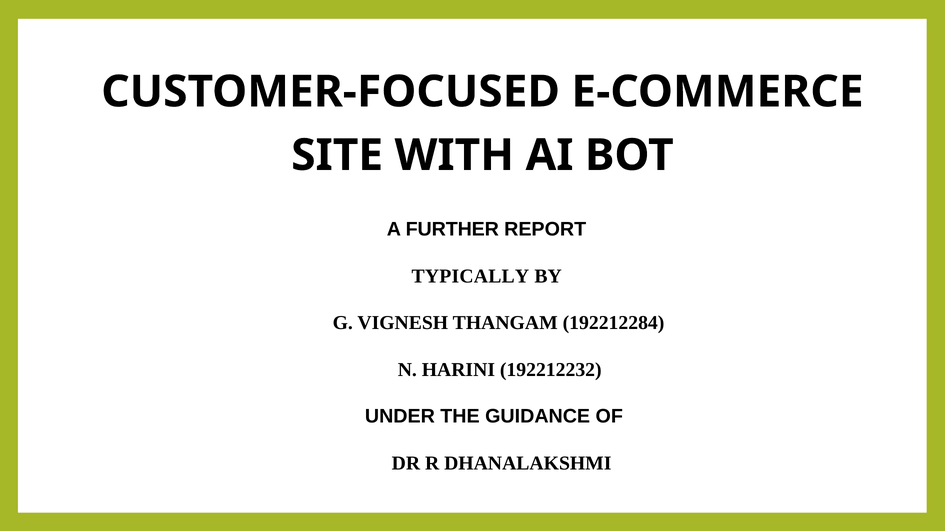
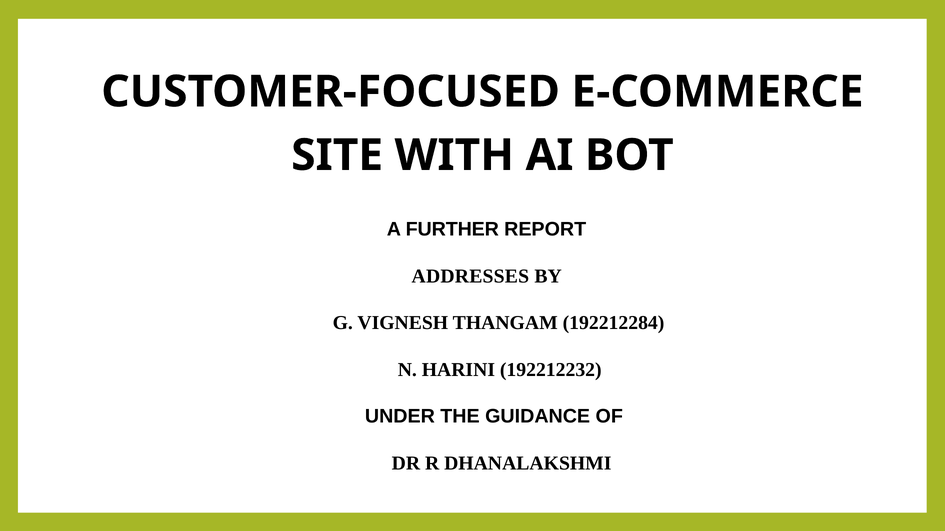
TYPICALLY: TYPICALLY -> ADDRESSES
